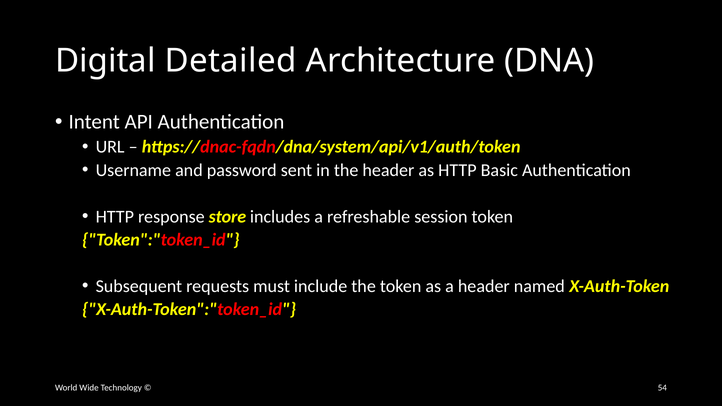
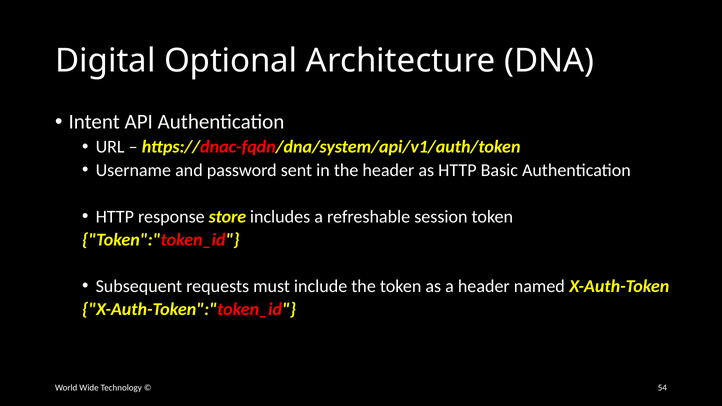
Detailed: Detailed -> Optional
